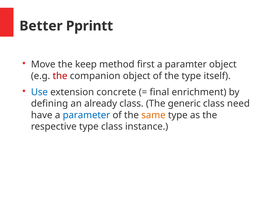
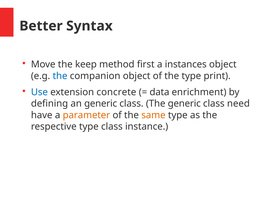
Pprintt: Pprintt -> Syntax
paramter: paramter -> instances
the at (60, 76) colour: red -> blue
itself: itself -> print
final: final -> data
an already: already -> generic
parameter colour: blue -> orange
